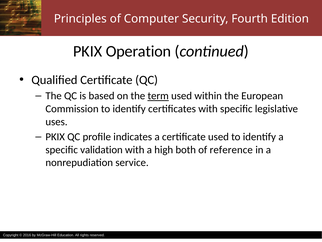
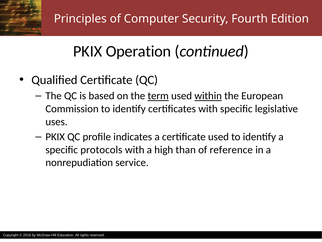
within underline: none -> present
validation: validation -> protocols
both: both -> than
